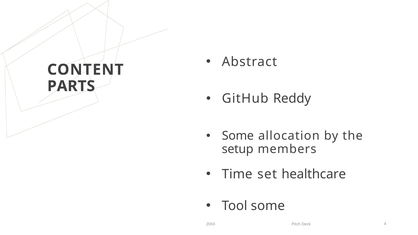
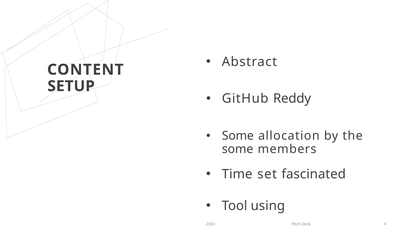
PARTS: PARTS -> SETUP
setup at (238, 149): setup -> some
healthcare: healthcare -> fascinated
Tool some: some -> using
